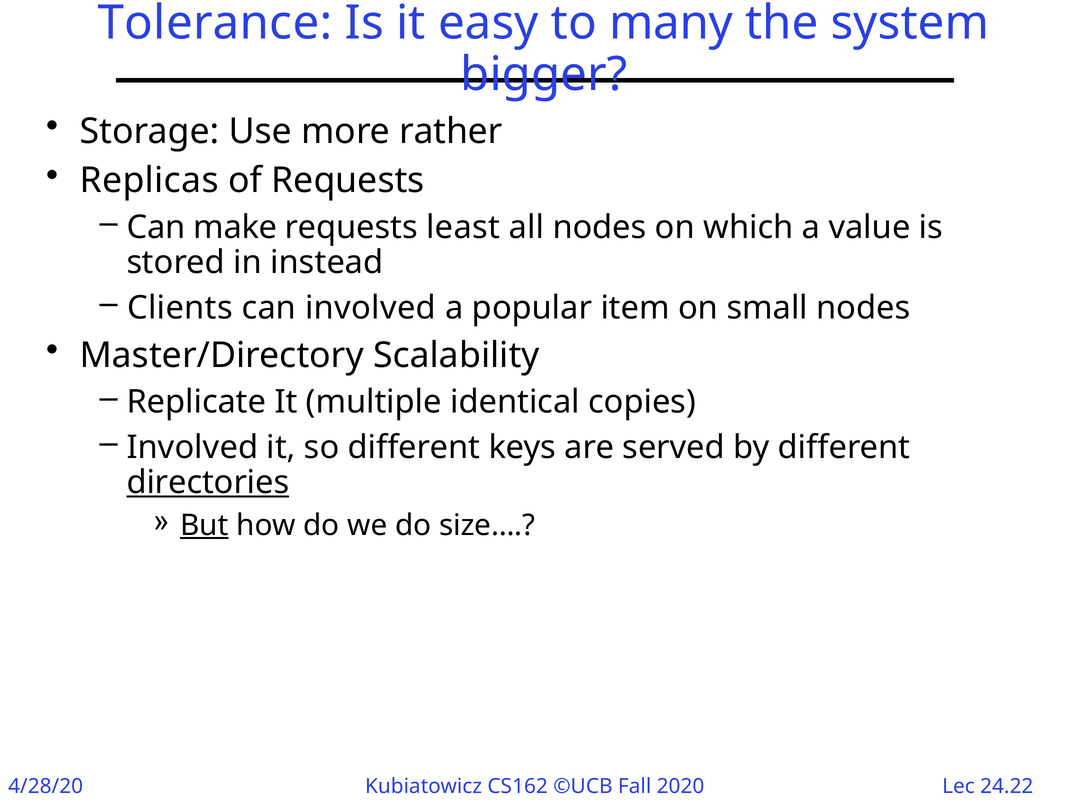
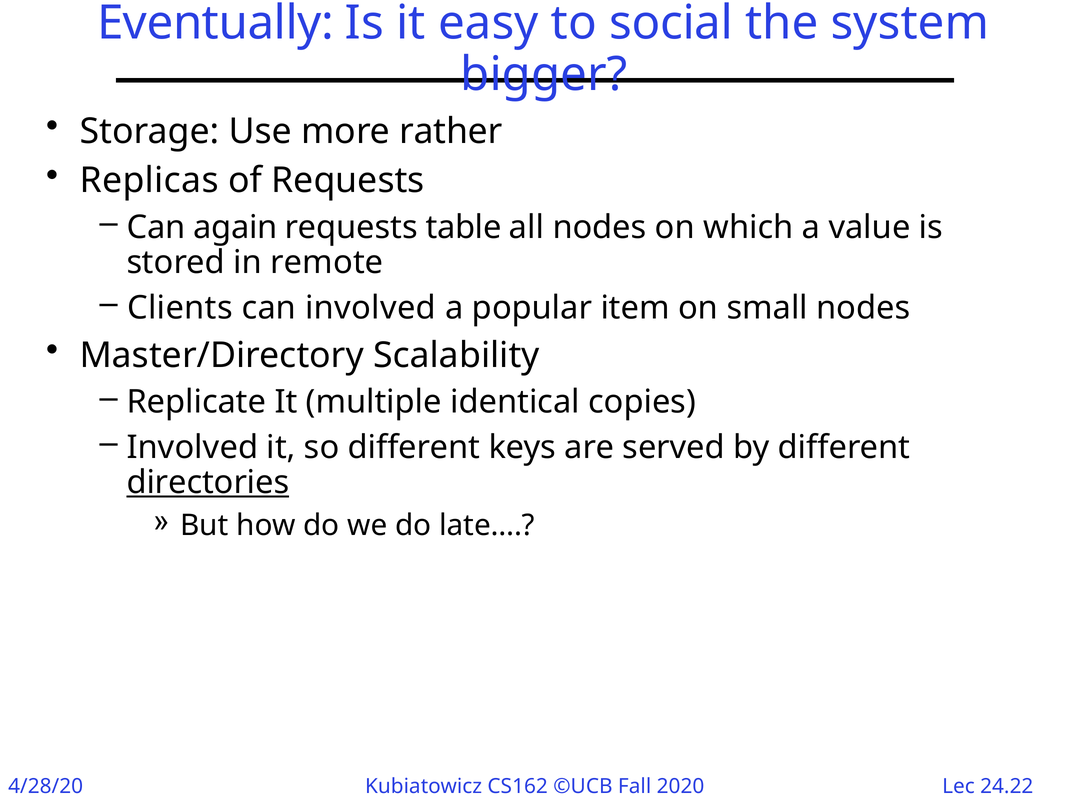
Tolerance: Tolerance -> Eventually
many: many -> social
make: make -> again
least: least -> table
instead: instead -> remote
But underline: present -> none
size…: size… -> late…
